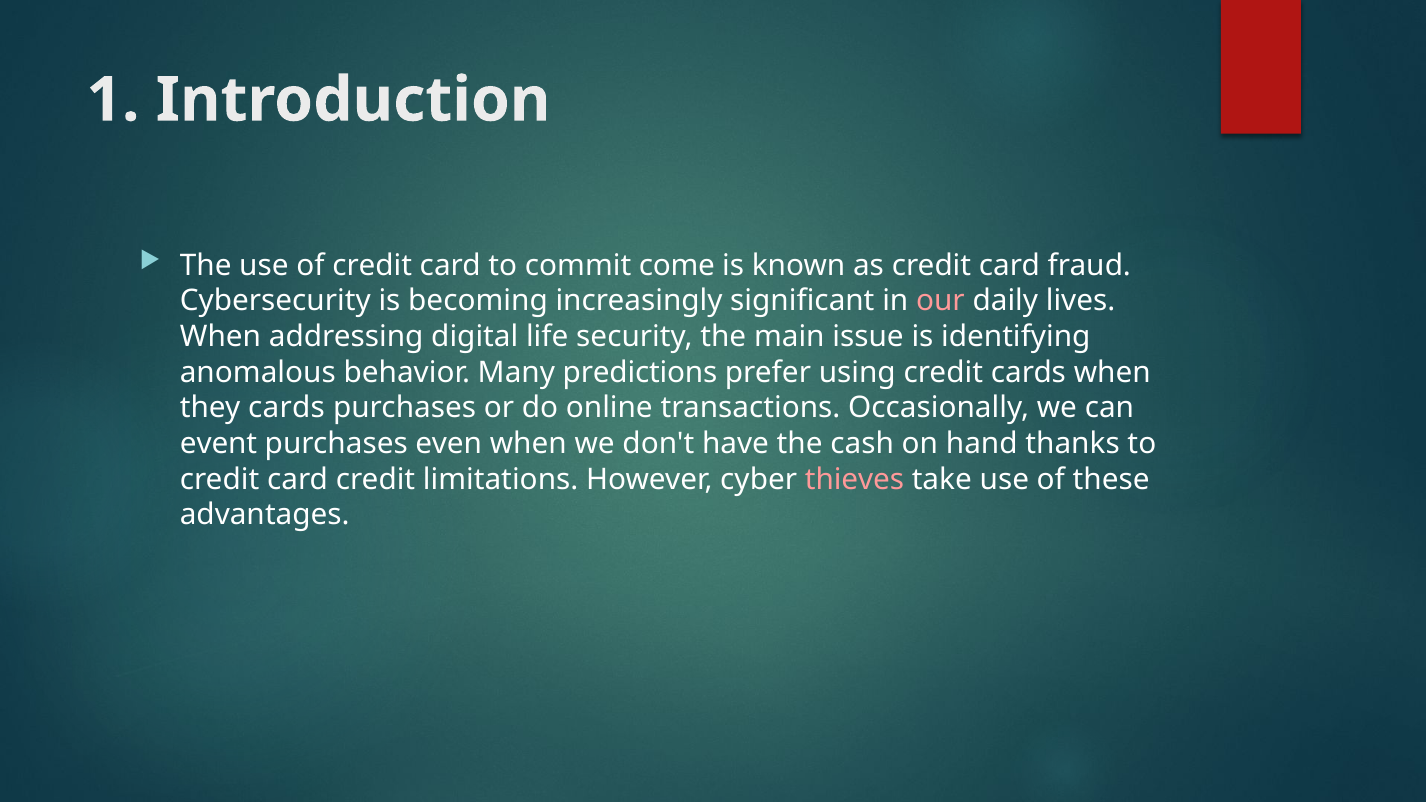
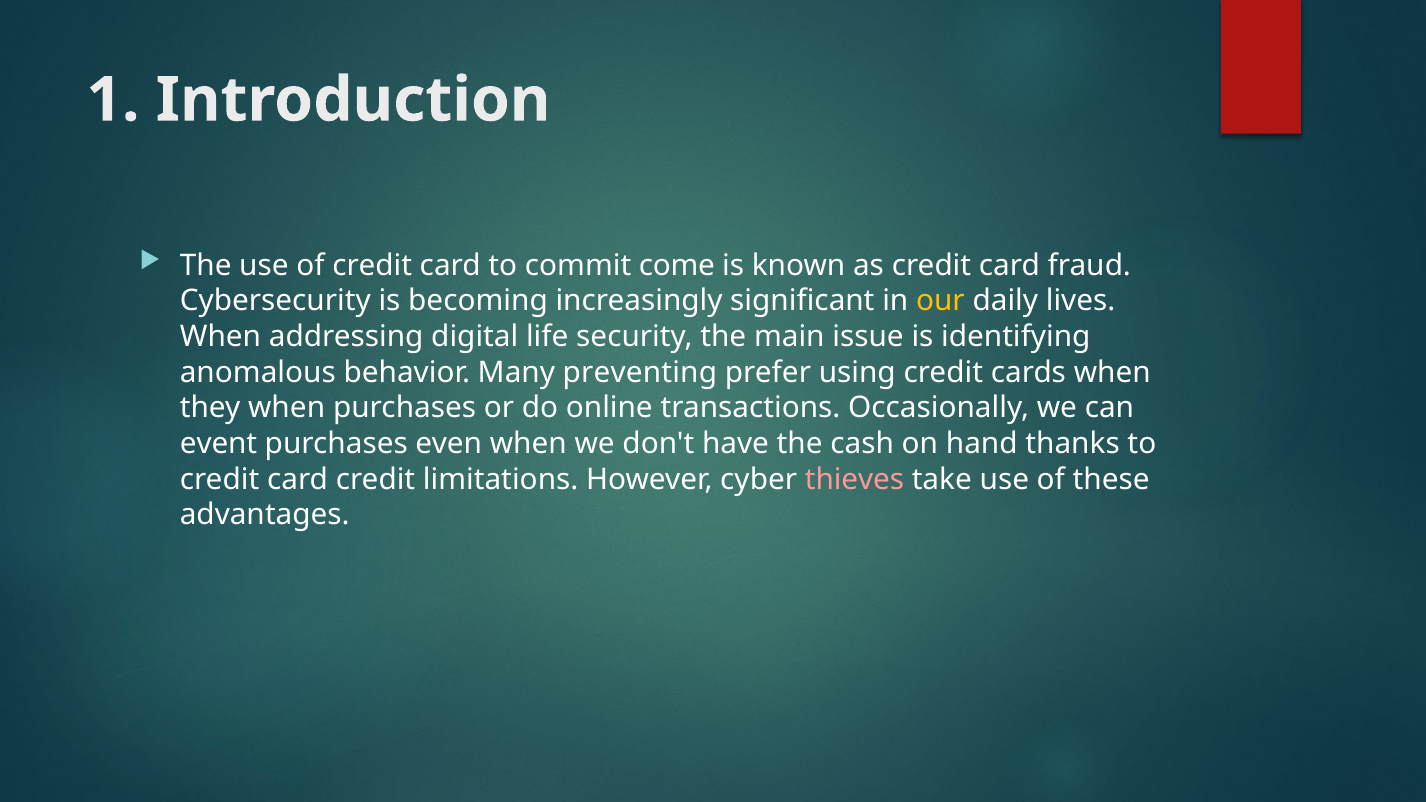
our colour: pink -> yellow
predictions: predictions -> preventing
they cards: cards -> when
